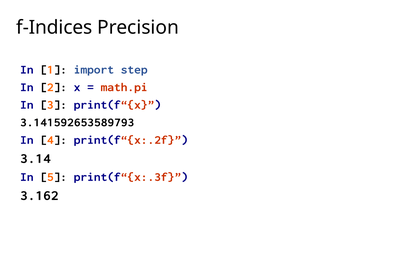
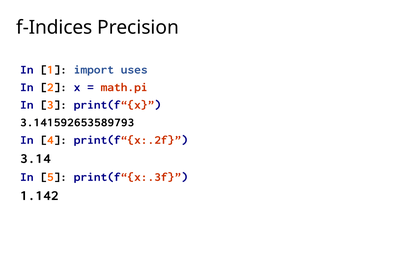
step: step -> uses
3.162: 3.162 -> 1.142
